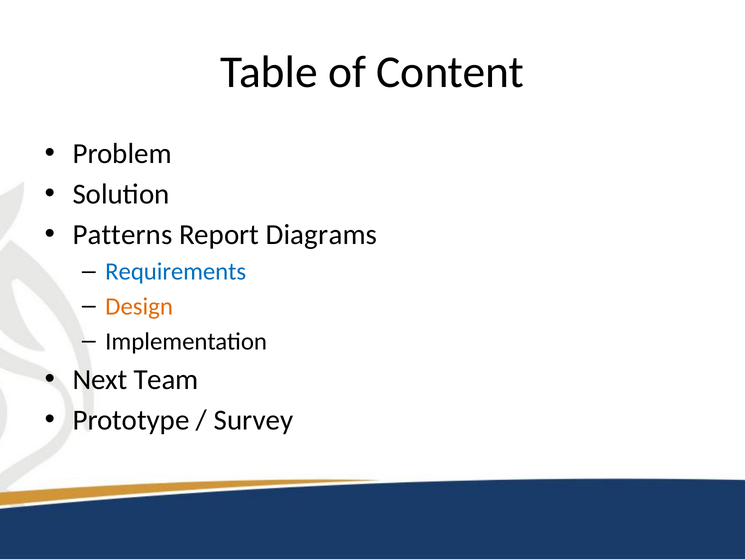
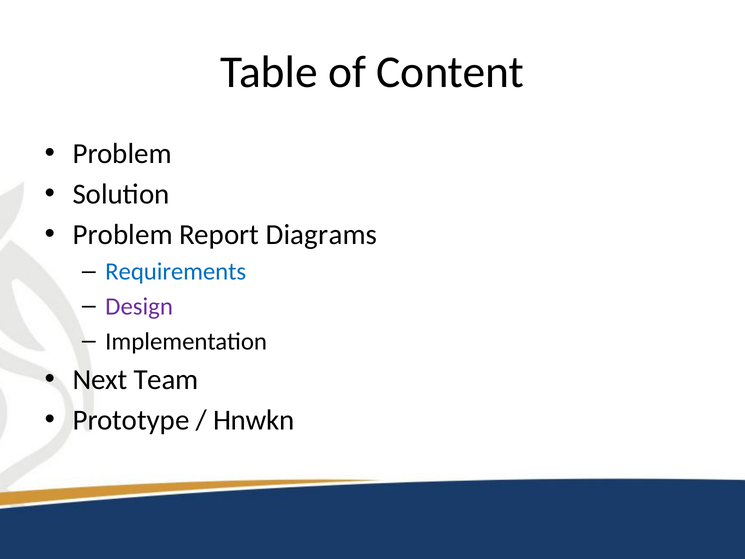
Patterns at (123, 235): Patterns -> Problem
Design colour: orange -> purple
Survey: Survey -> Hnwkn
